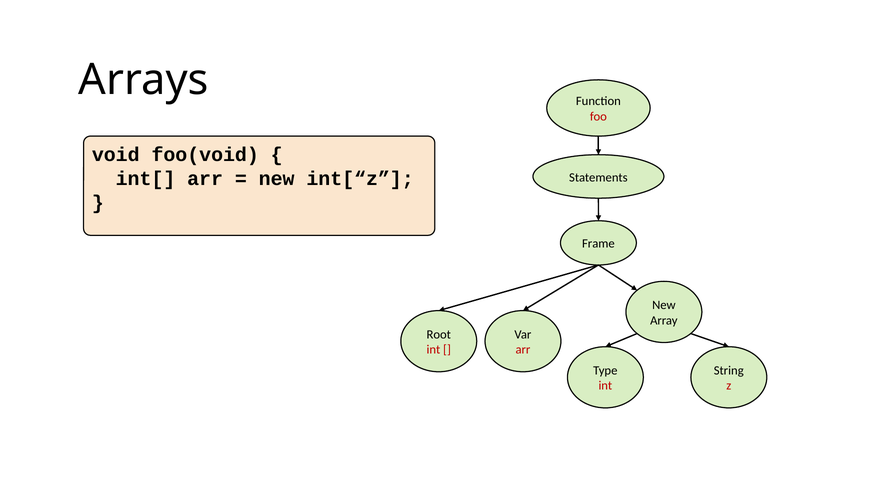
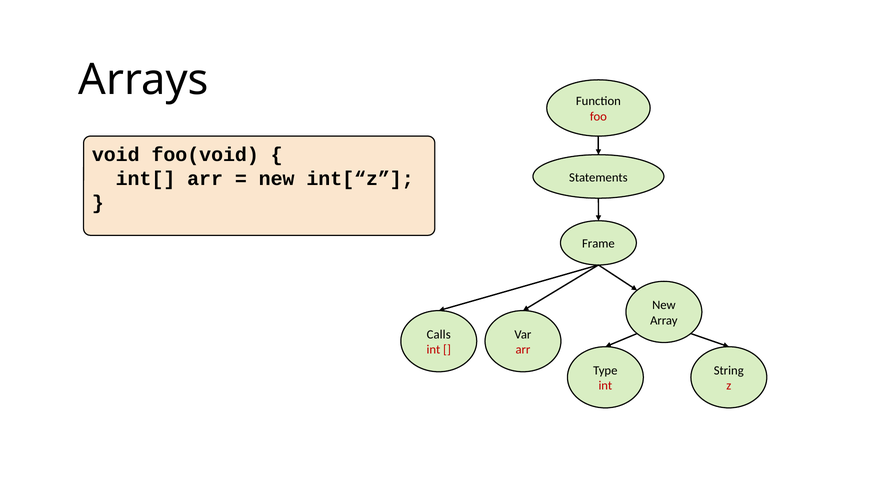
Root: Root -> Calls
